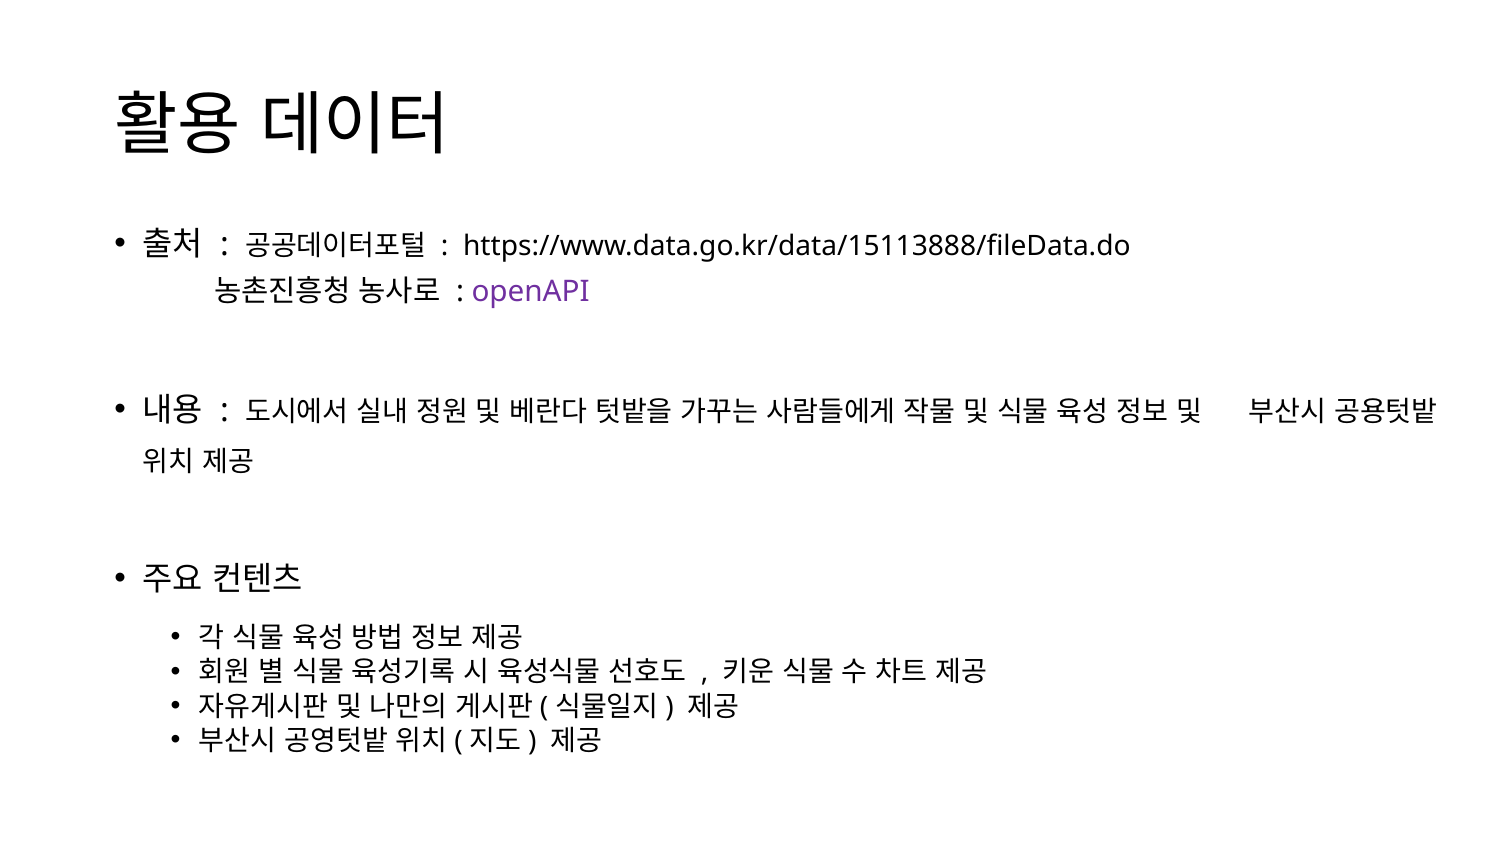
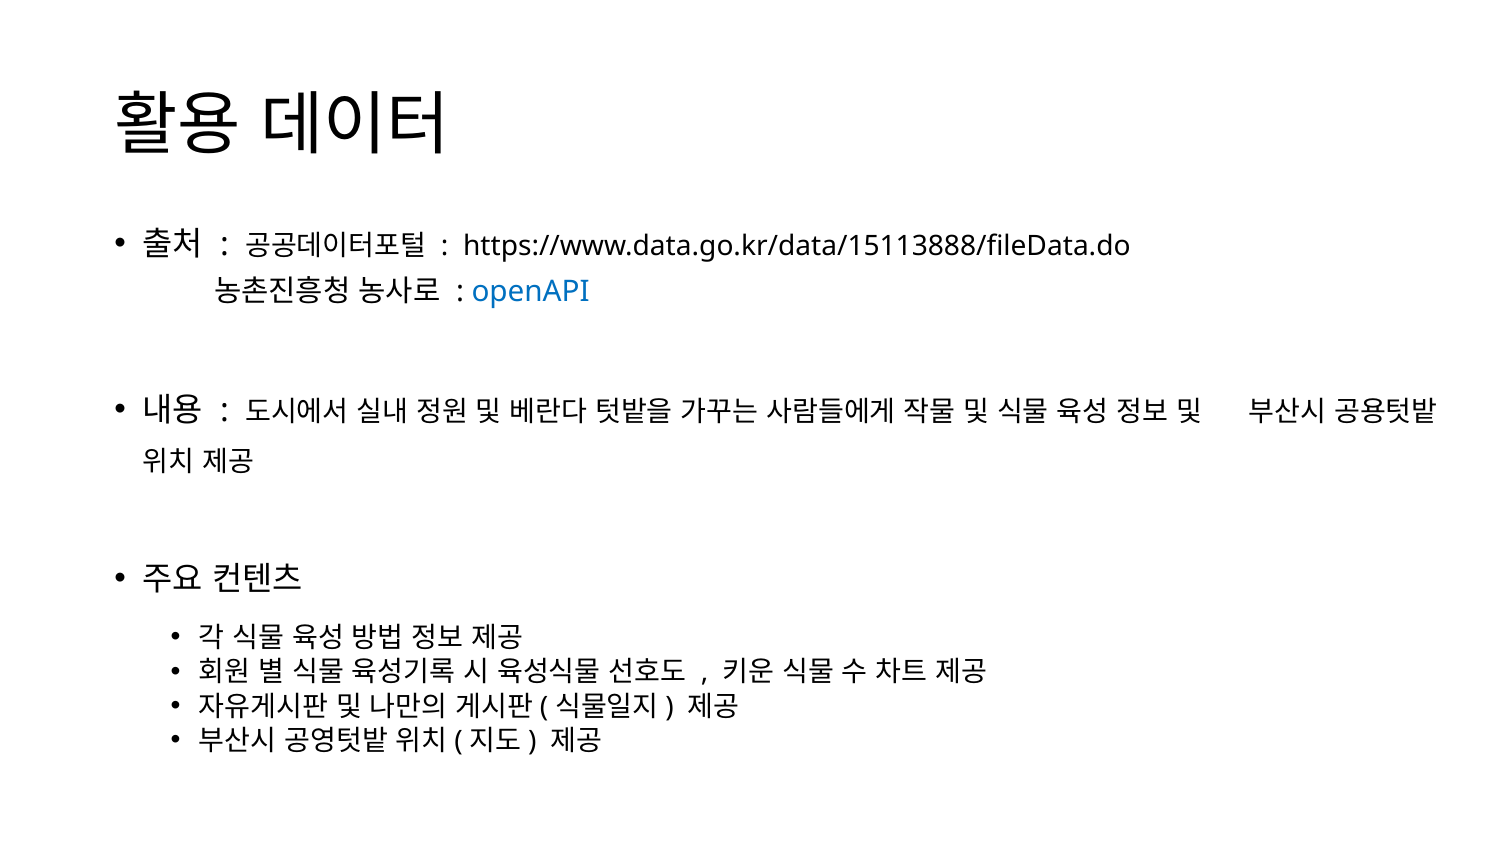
openAPI colour: purple -> blue
